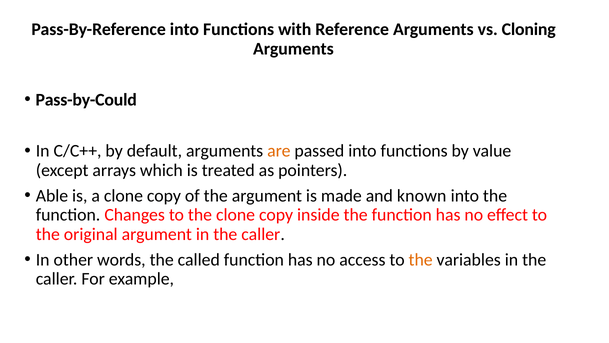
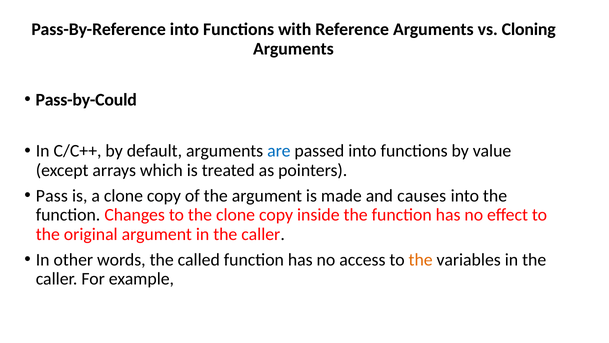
are colour: orange -> blue
Able: Able -> Pass
known: known -> causes
